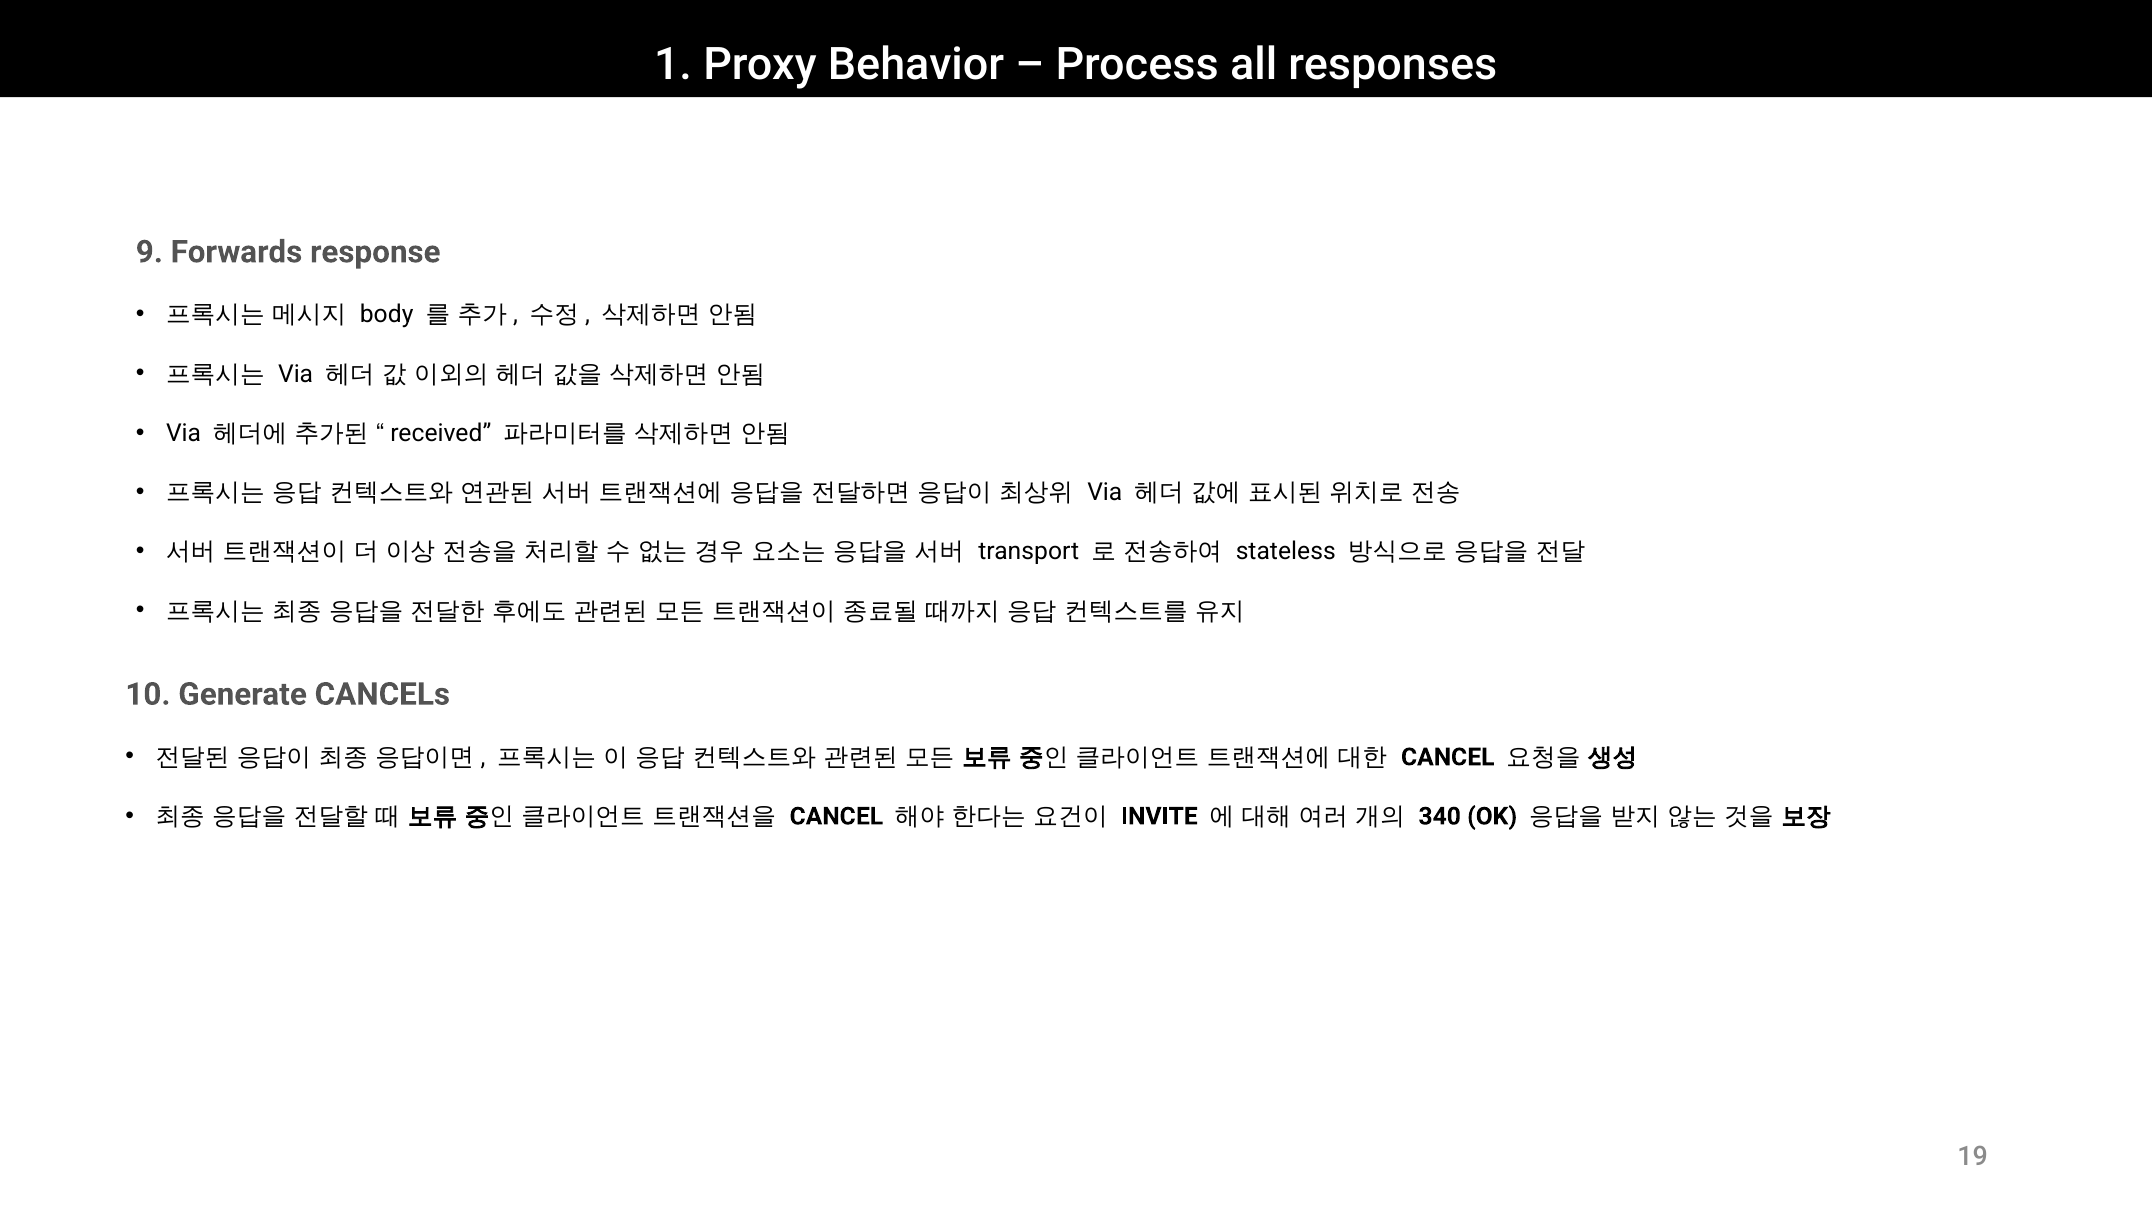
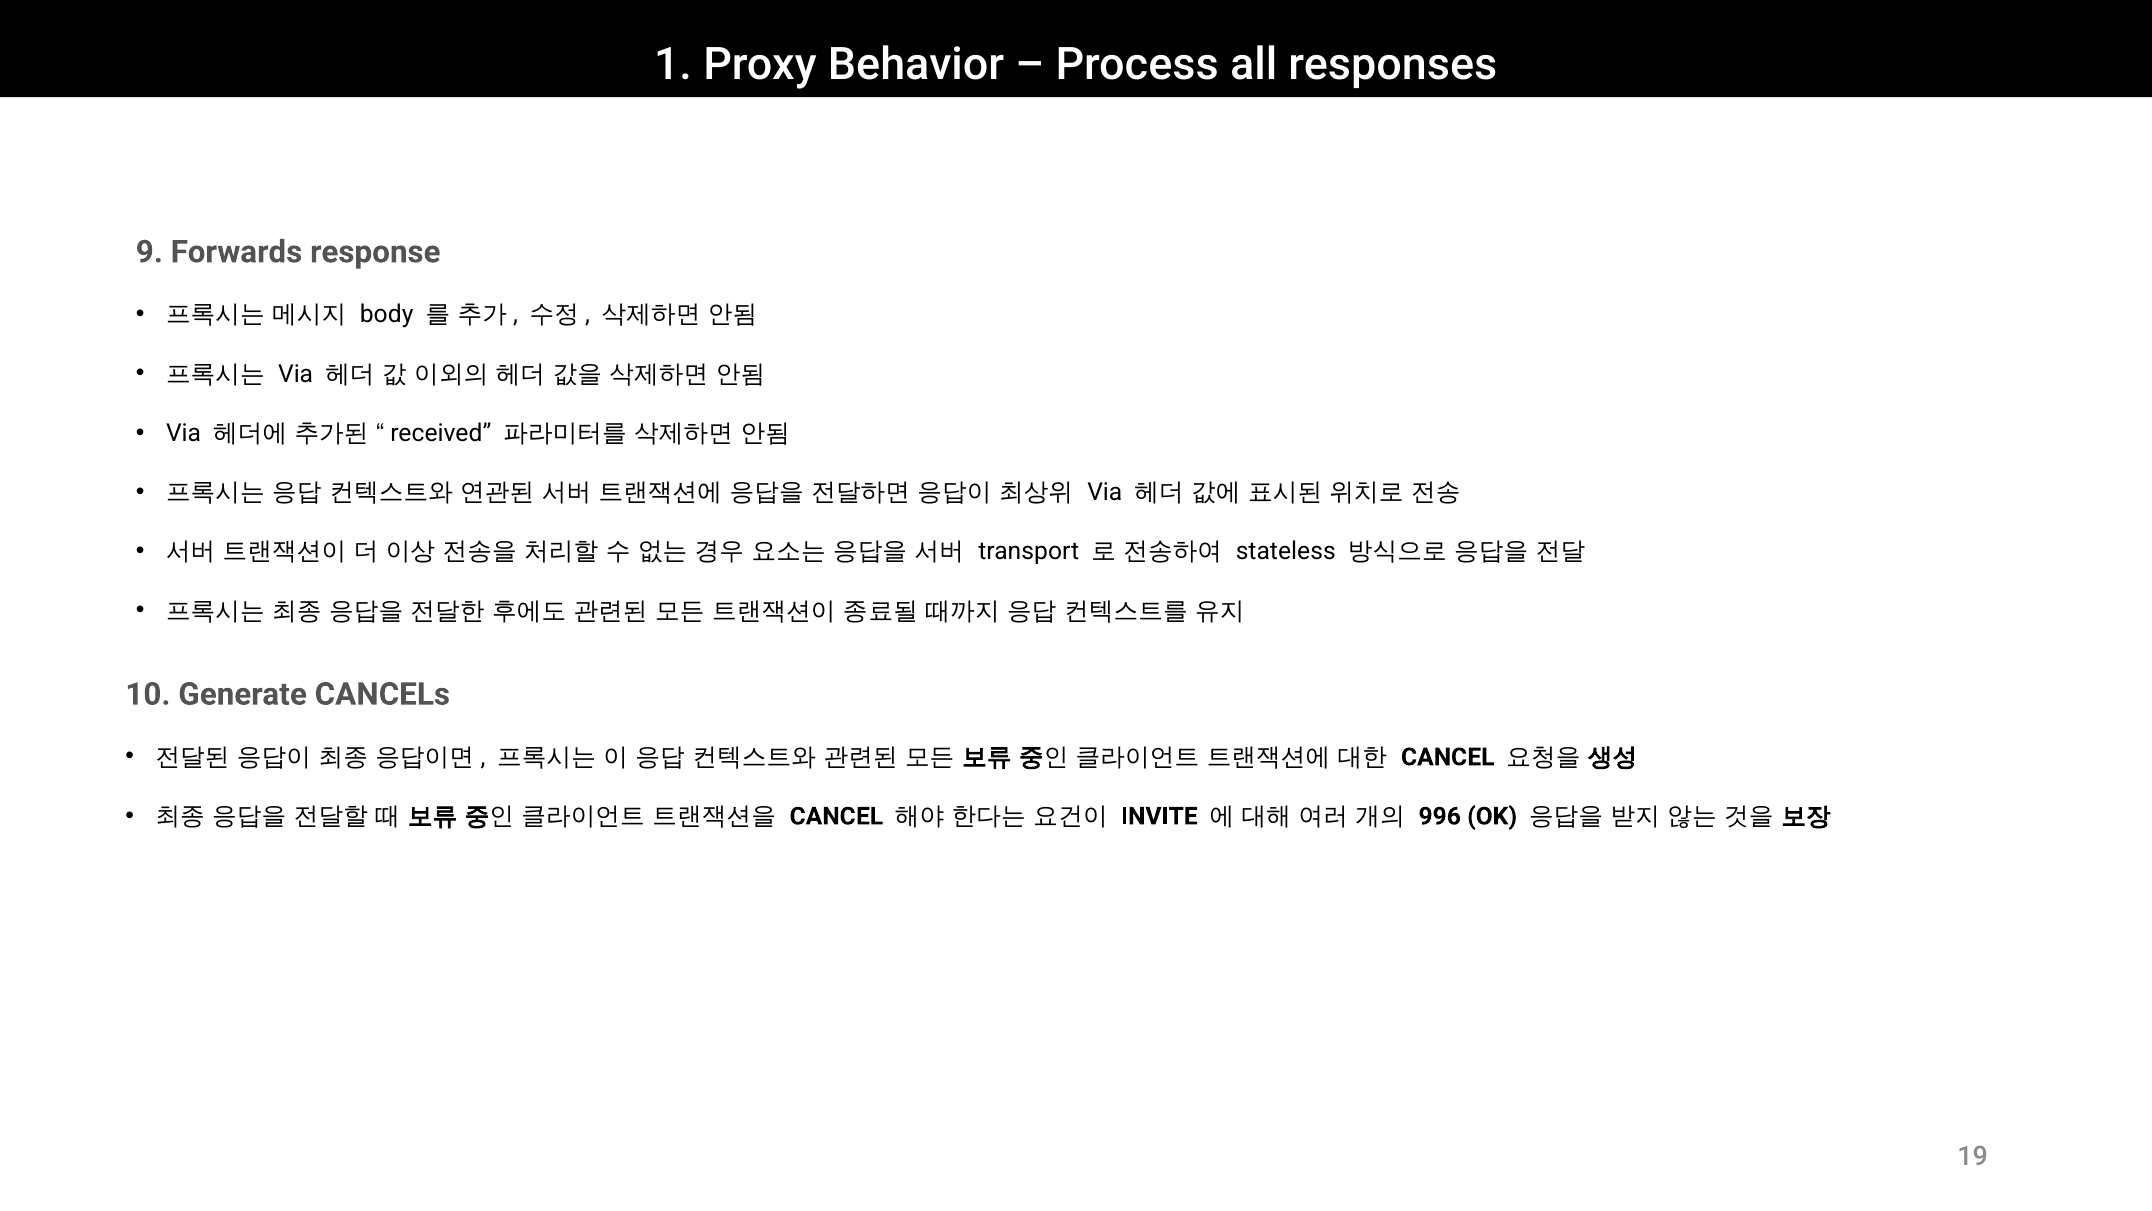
340: 340 -> 996
